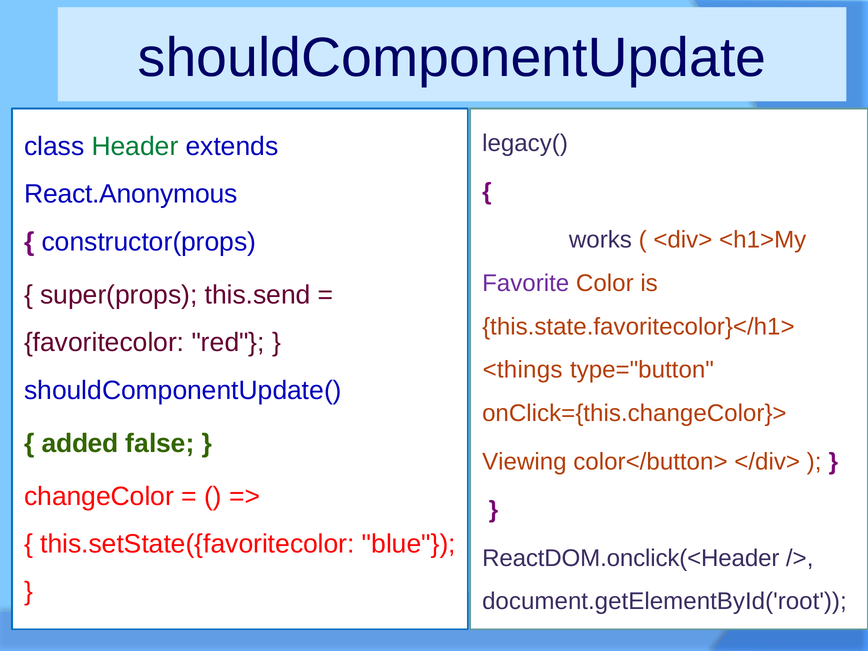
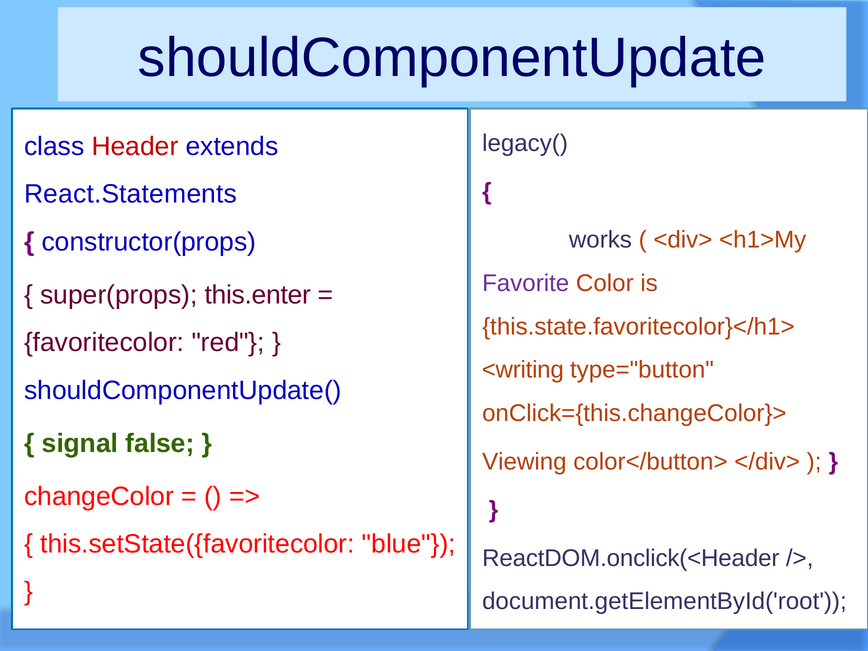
Header colour: green -> red
React.Anonymous: React.Anonymous -> React.Statements
this.send: this.send -> this.enter
<things: <things -> <writing
added: added -> signal
